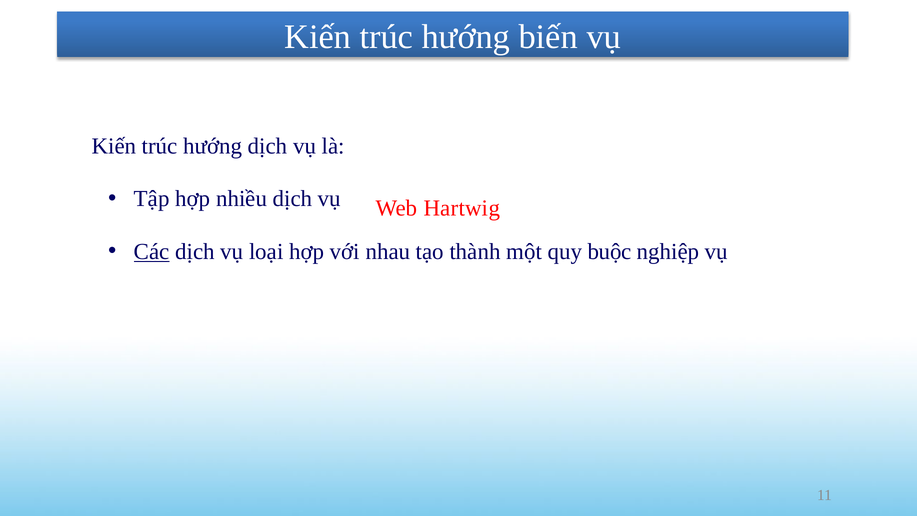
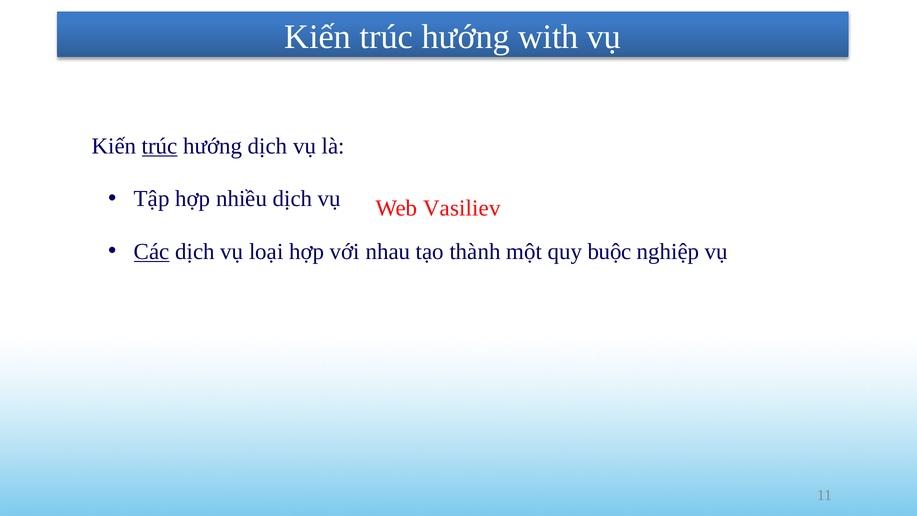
biến: biến -> with
trúc at (160, 146) underline: none -> present
Hartwig: Hartwig -> Vasiliev
